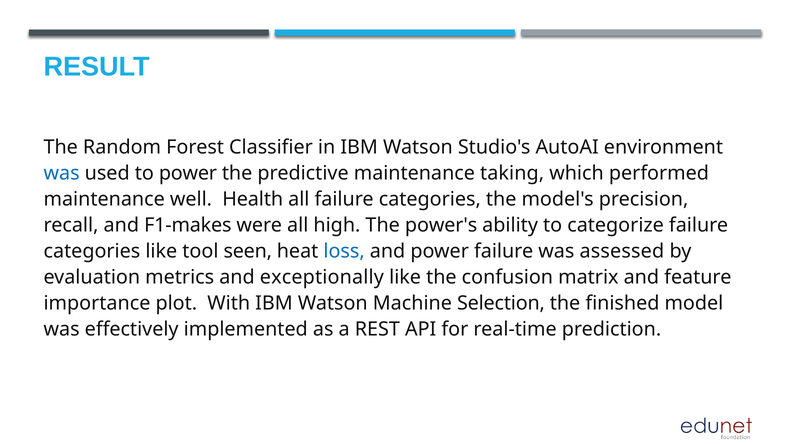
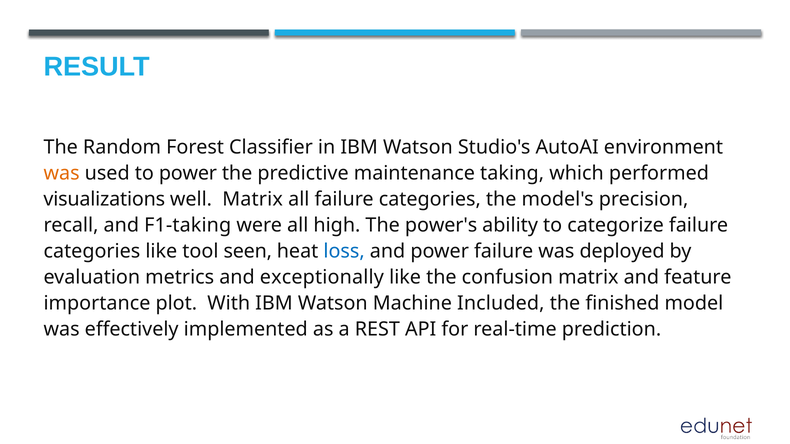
was at (62, 173) colour: blue -> orange
maintenance at (104, 199): maintenance -> visualizations
well Health: Health -> Matrix
F1-makes: F1-makes -> F1-taking
assessed: assessed -> deployed
Selection: Selection -> Included
